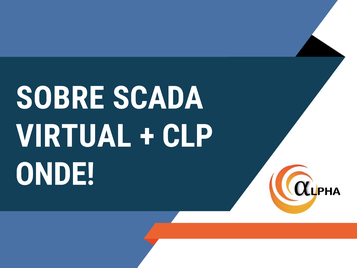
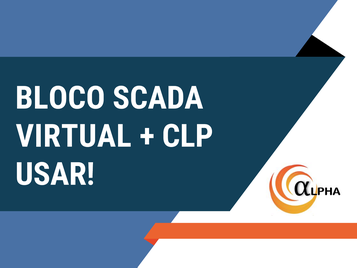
SOBRE: SOBRE -> BLOCO
ONDE: ONDE -> USAR
